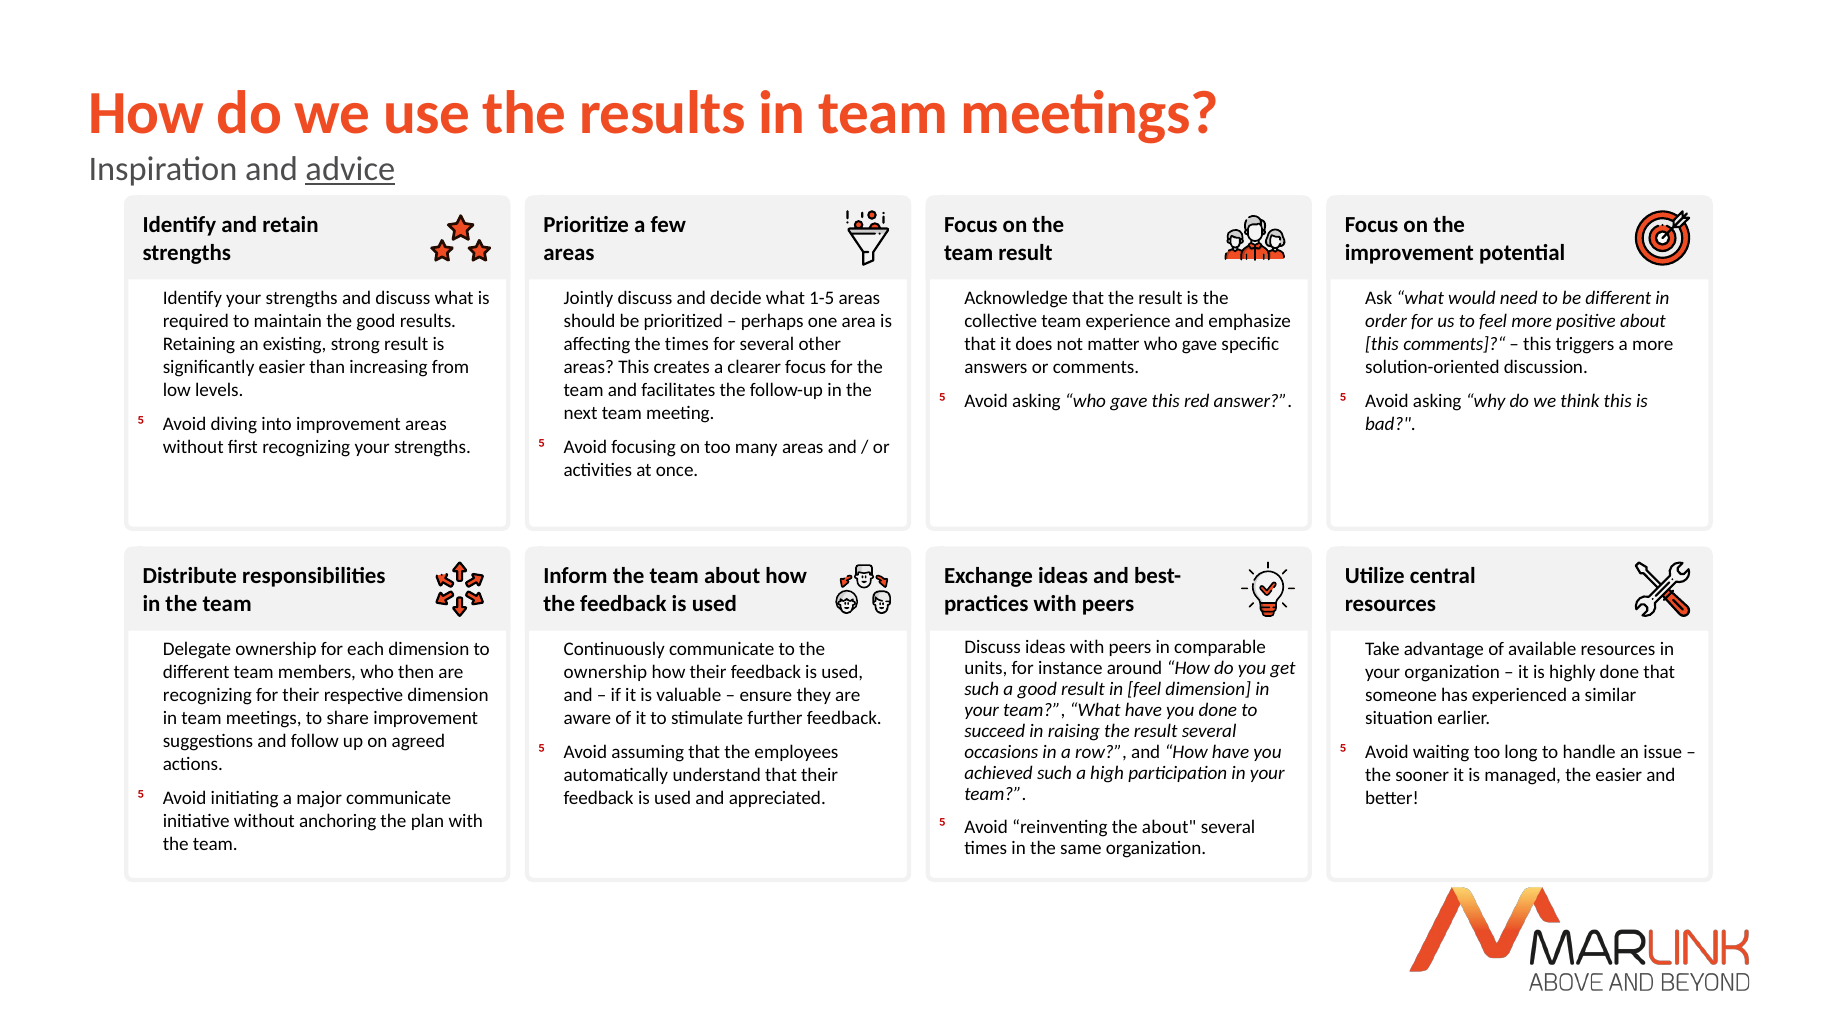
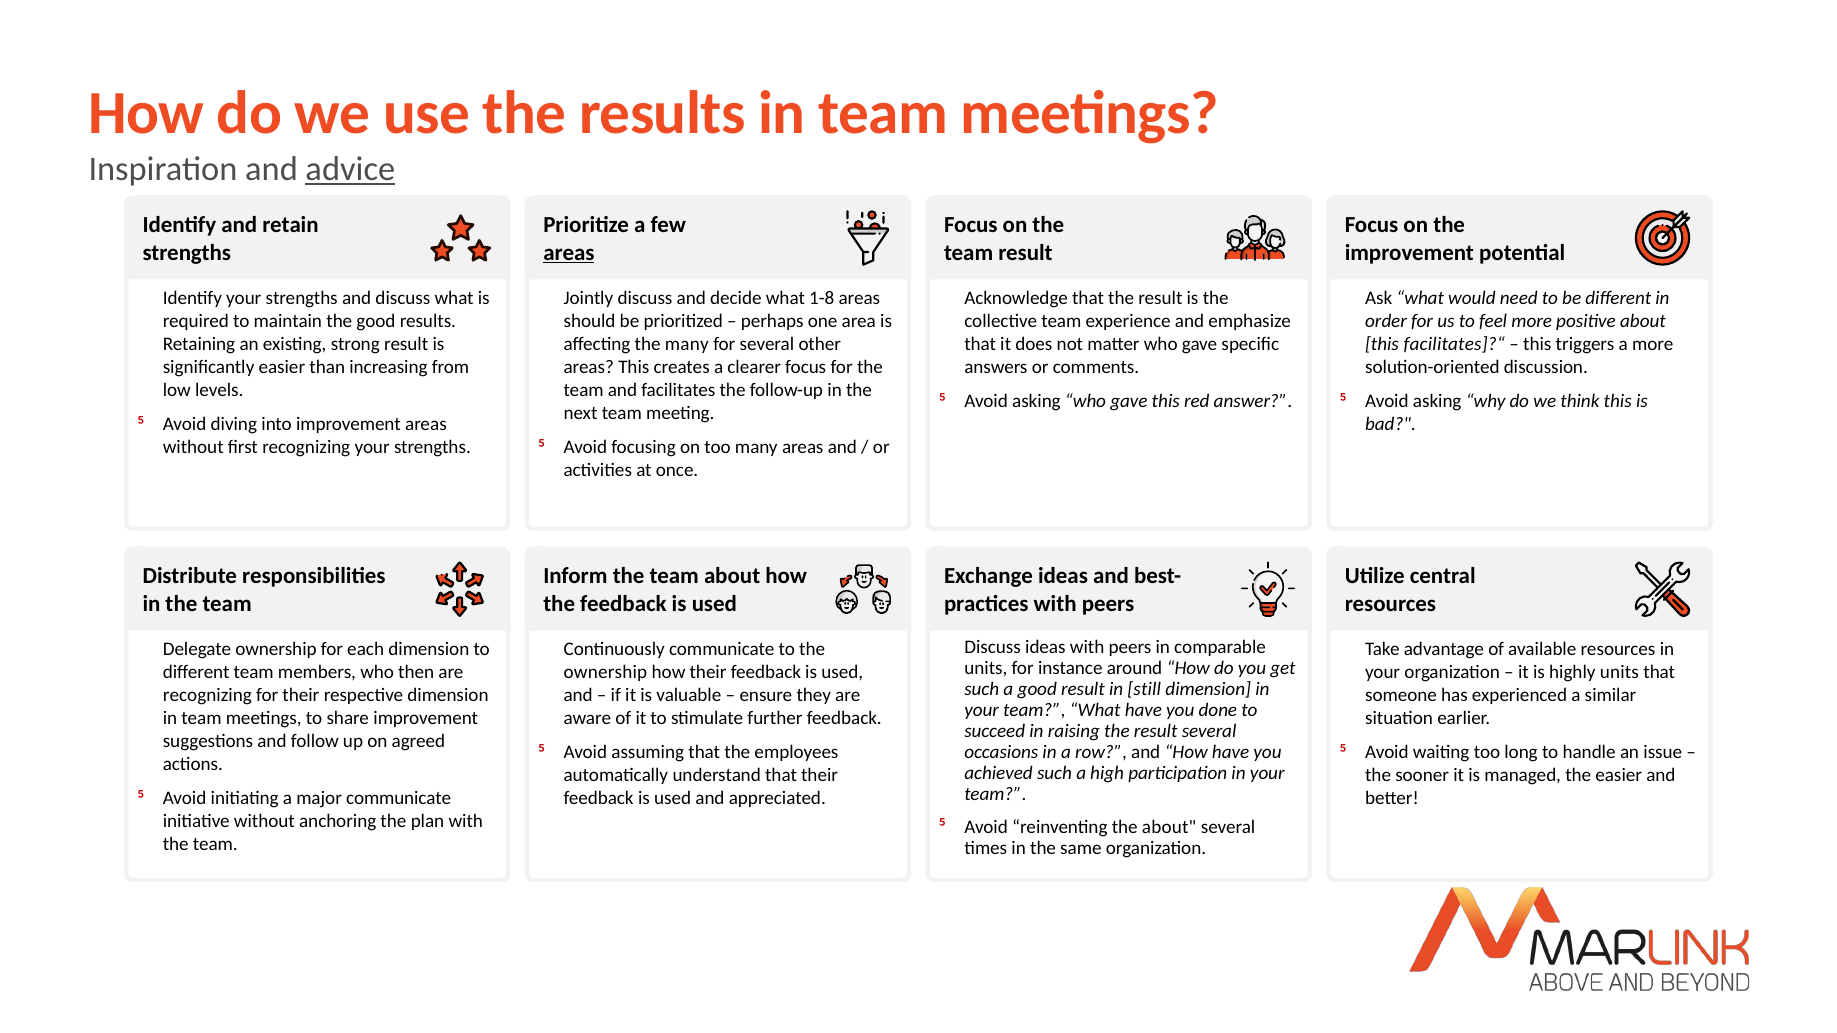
areas at (569, 253) underline: none -> present
1-5: 1-5 -> 1-8
the times: times -> many
comments]?“: comments]?“ -> facilitates]?“
highly done: done -> units
in feel: feel -> still
